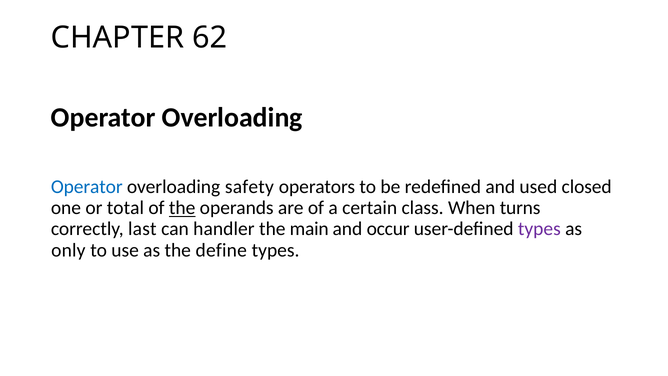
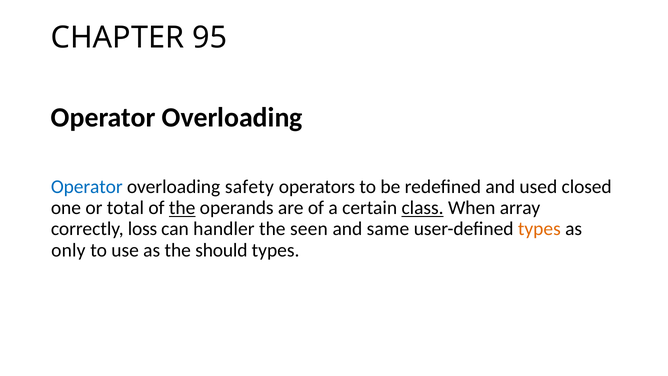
62: 62 -> 95
class underline: none -> present
turns: turns -> array
last: last -> loss
main: main -> seen
occur: occur -> same
types at (539, 229) colour: purple -> orange
define: define -> should
